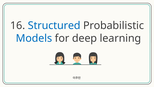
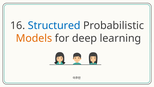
Models colour: blue -> orange
